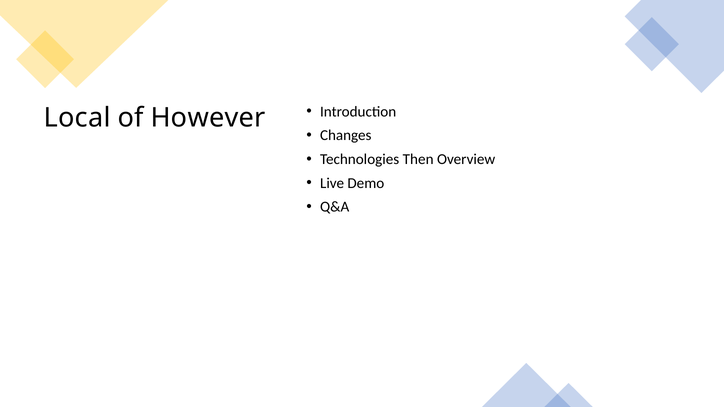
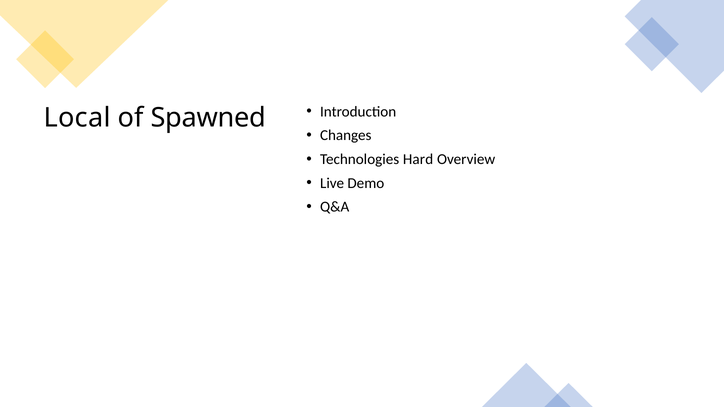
However: However -> Spawned
Then: Then -> Hard
